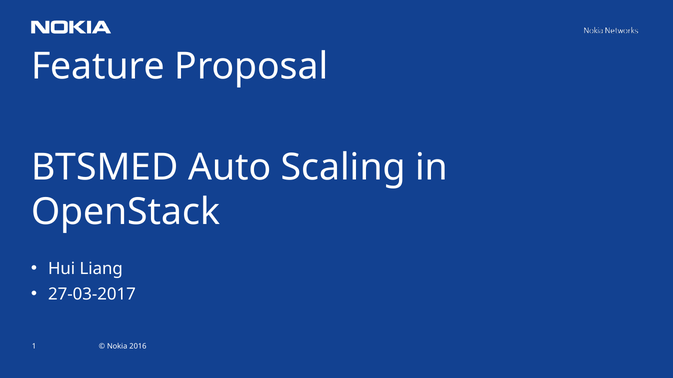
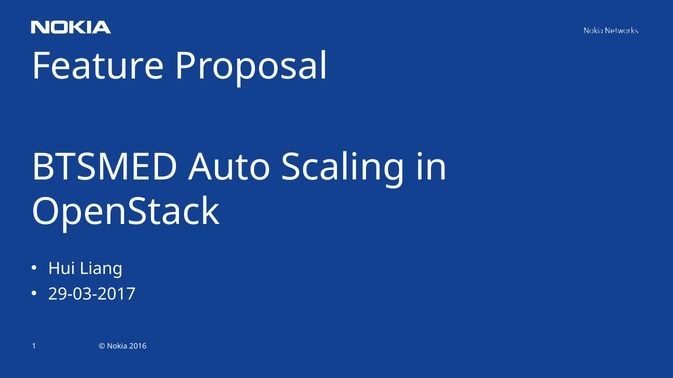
27-03-2017: 27-03-2017 -> 29-03-2017
